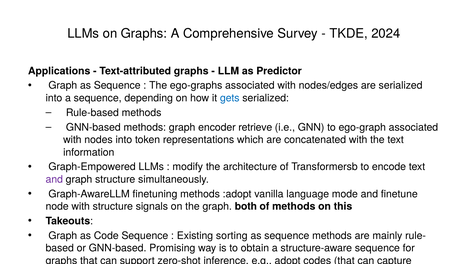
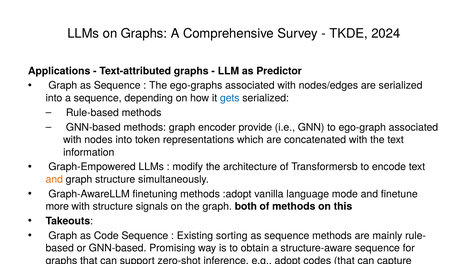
retrieve: retrieve -> provide
and at (54, 179) colour: purple -> orange
node at (57, 206): node -> more
